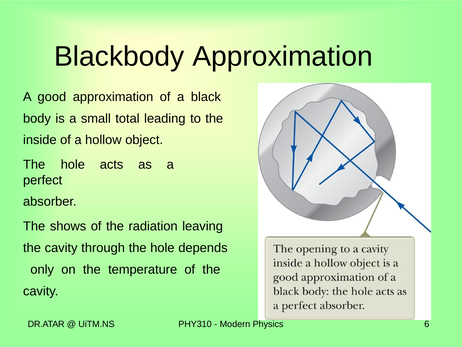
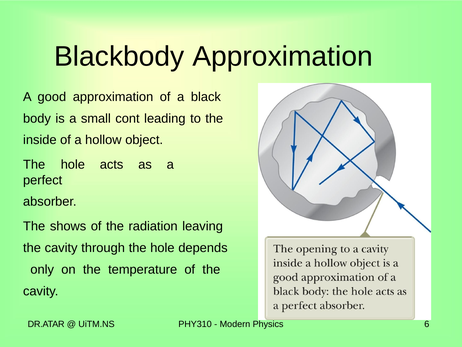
total: total -> cont
